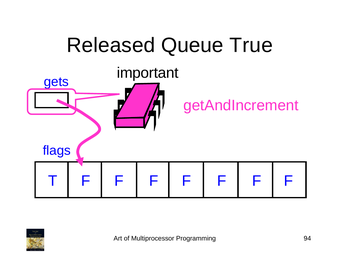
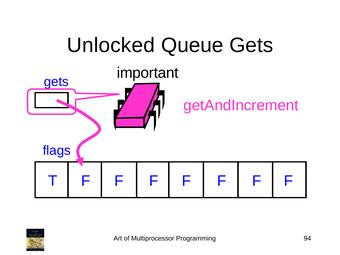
Released: Released -> Unlocked
Queue True: True -> Gets
